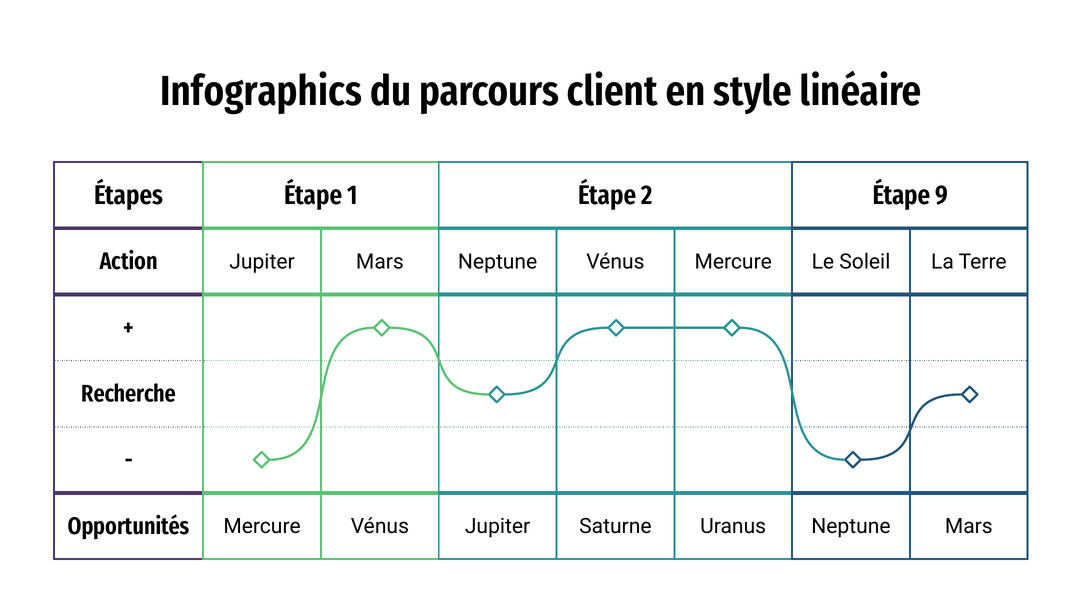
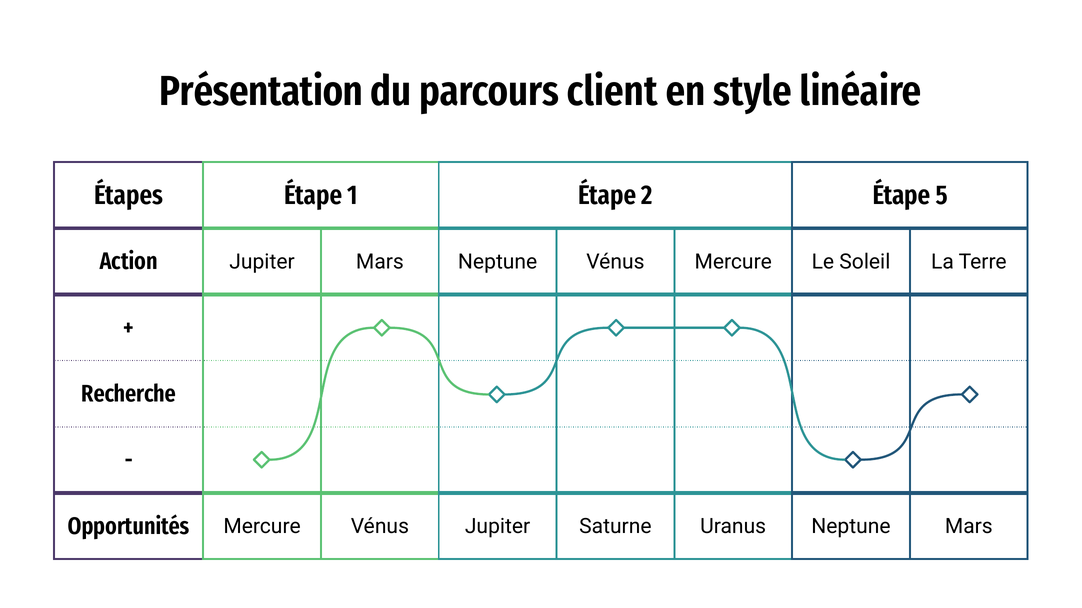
Infographics: Infographics -> Présentation
9: 9 -> 5
